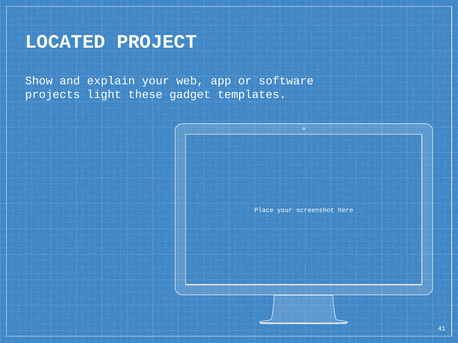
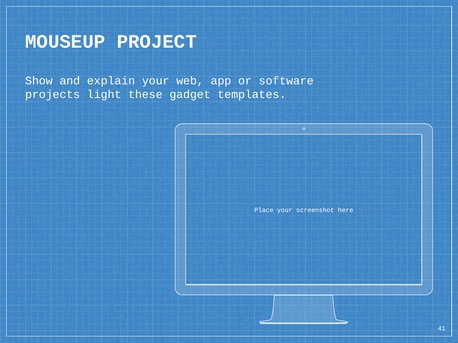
LOCATED: LOCATED -> MOUSEUP
